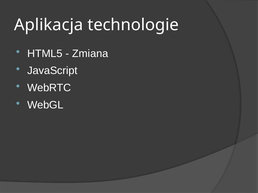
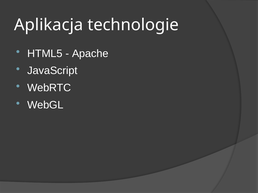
Zmiana: Zmiana -> Apache
